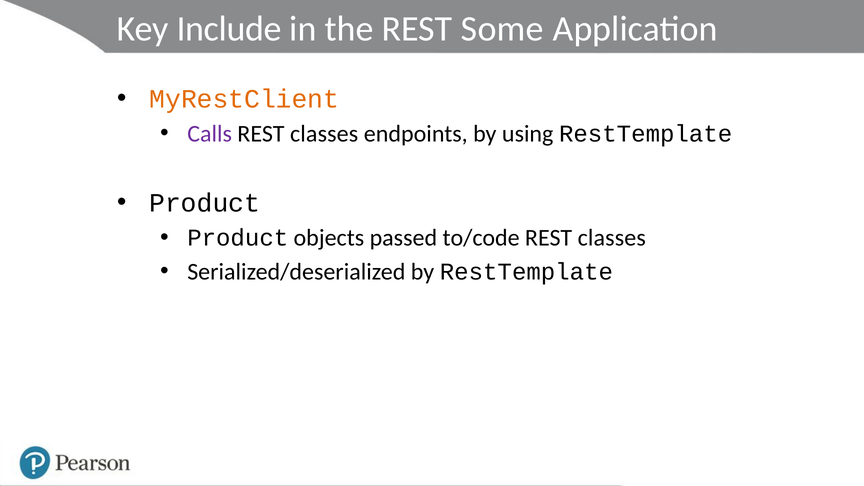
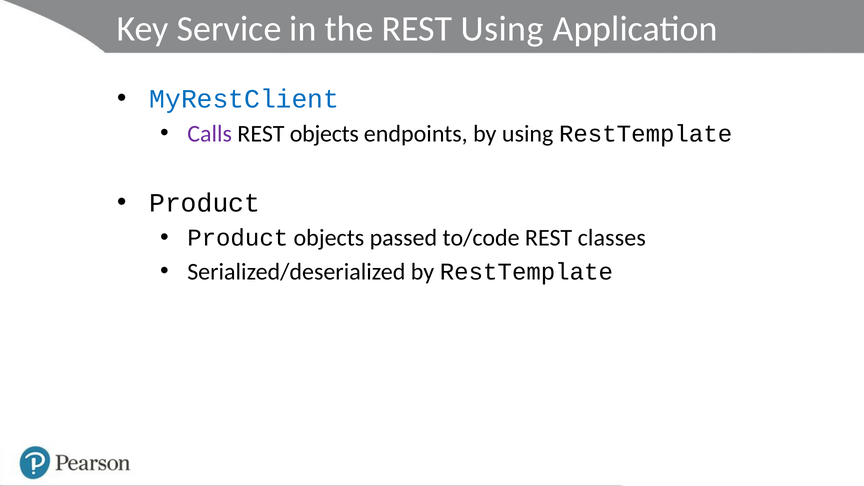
Include: Include -> Service
REST Some: Some -> Using
MyRestClient colour: orange -> blue
classes at (324, 134): classes -> objects
